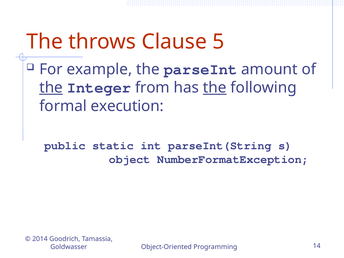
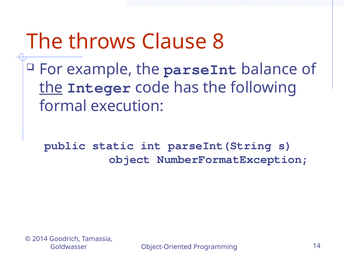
5: 5 -> 8
amount: amount -> balance
from: from -> code
the at (215, 88) underline: present -> none
